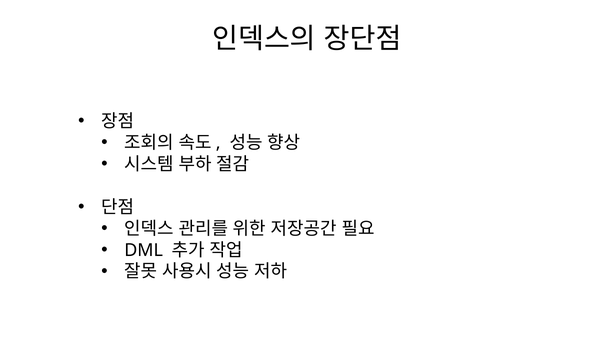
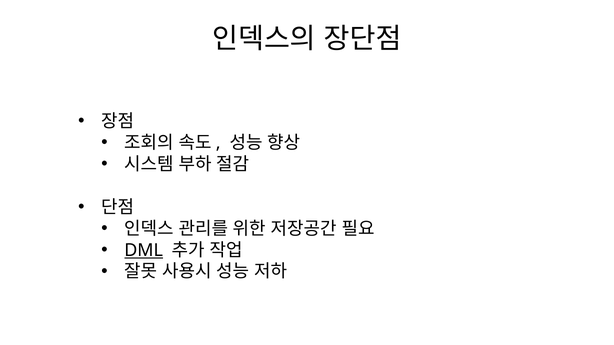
DML underline: none -> present
